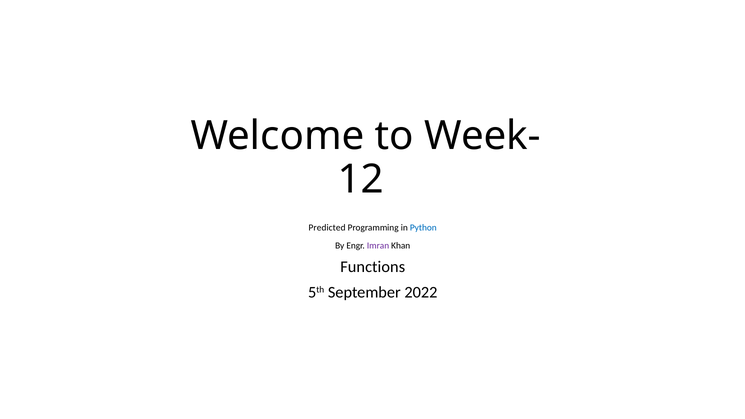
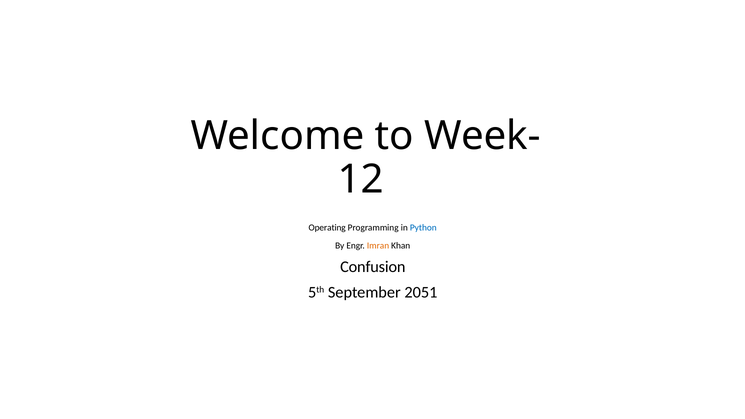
Predicted: Predicted -> Operating
Imran colour: purple -> orange
Functions: Functions -> Confusion
2022: 2022 -> 2051
